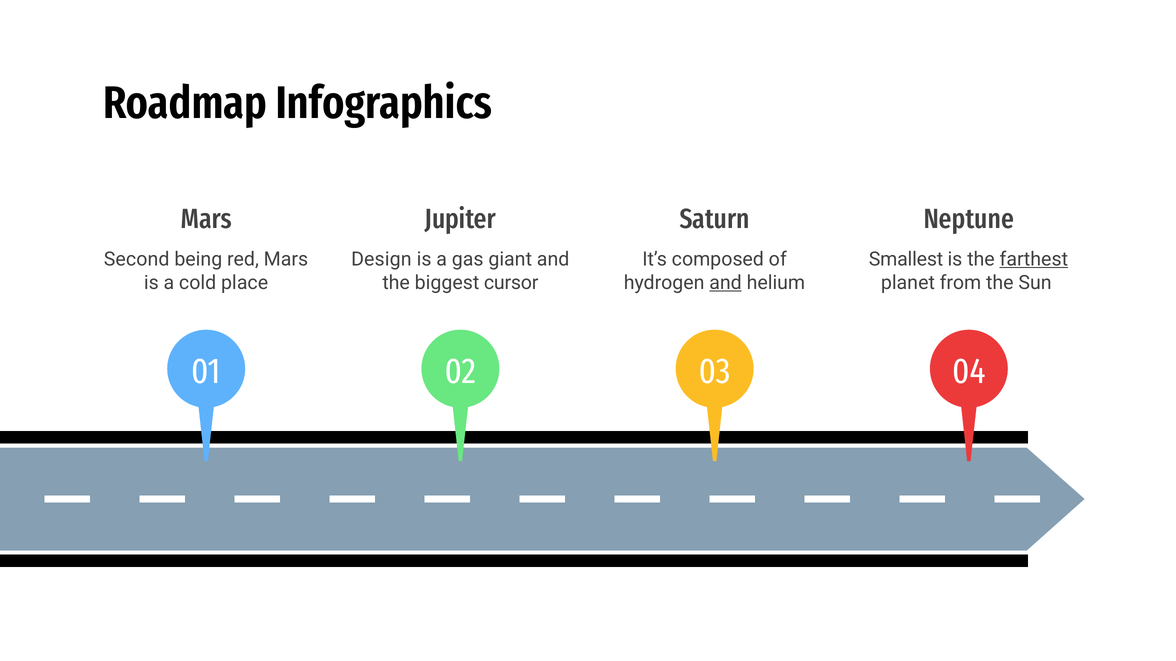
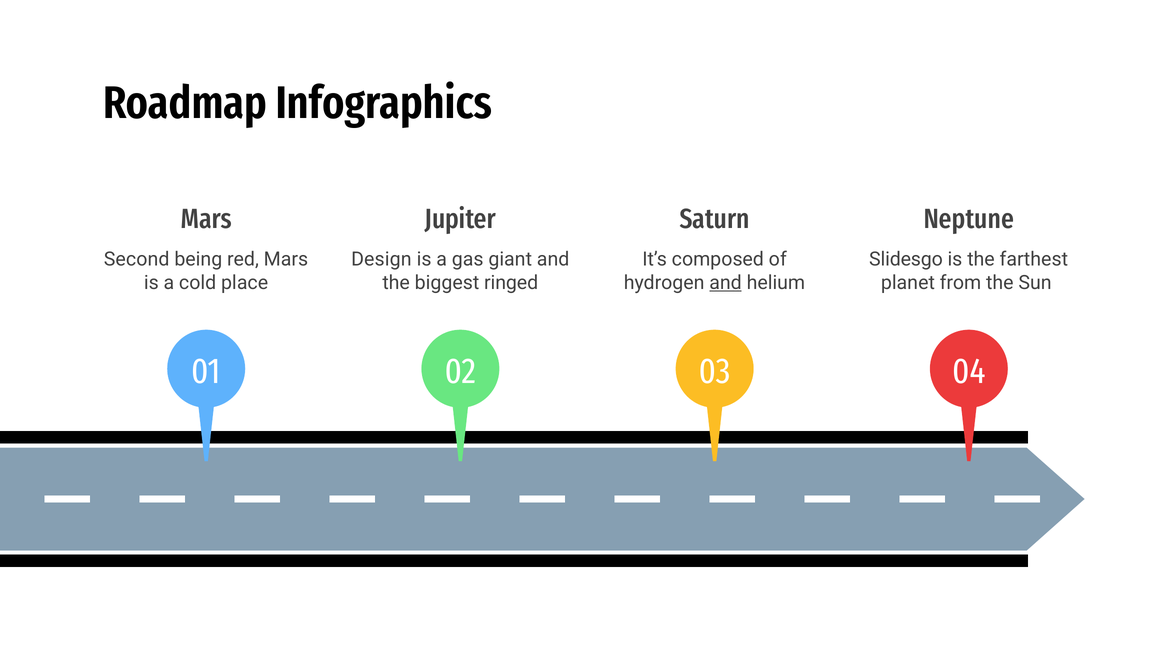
Smallest: Smallest -> Slidesgo
farthest underline: present -> none
cursor: cursor -> ringed
